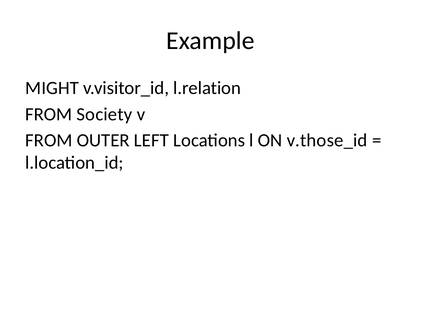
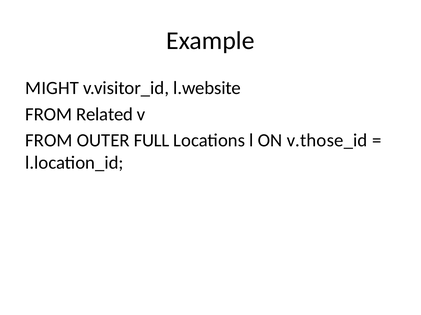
l.relation: l.relation -> l.website
Society: Society -> Related
LEFT: LEFT -> FULL
